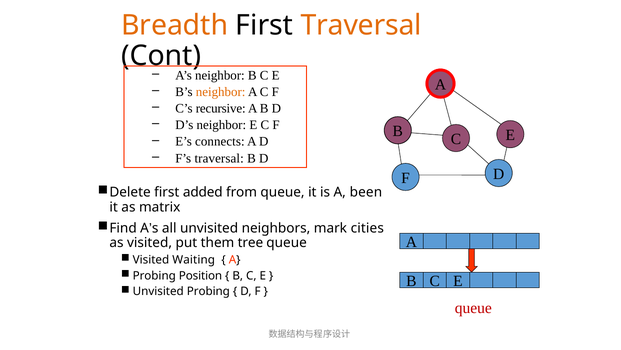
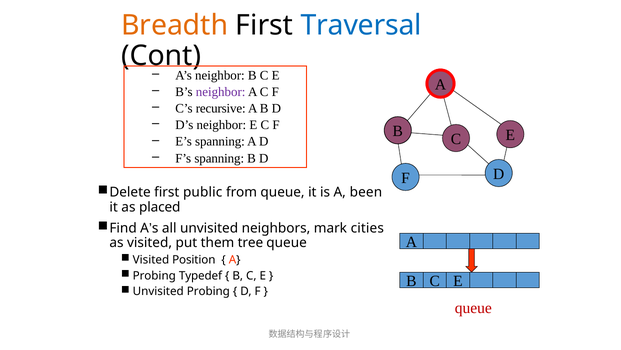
Traversal at (361, 25) colour: orange -> blue
neighbor at (221, 92) colour: orange -> purple
E’s connects: connects -> spanning
F’s traversal: traversal -> spanning
added: added -> public
matrix: matrix -> placed
Waiting: Waiting -> Position
Position: Position -> Typedef
